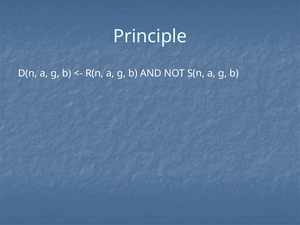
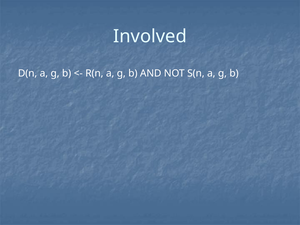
Principle: Principle -> Involved
